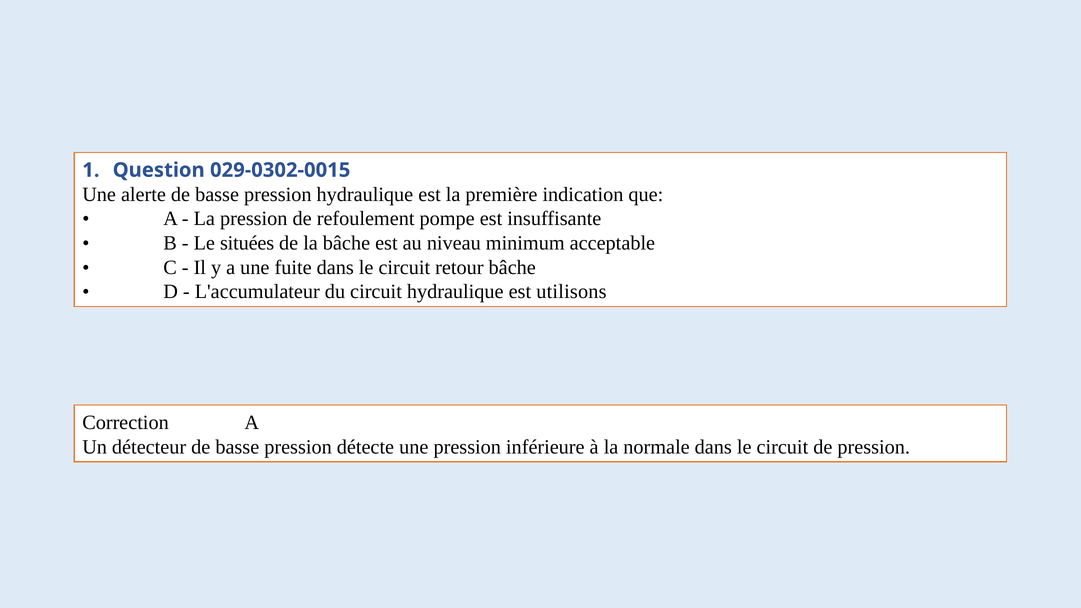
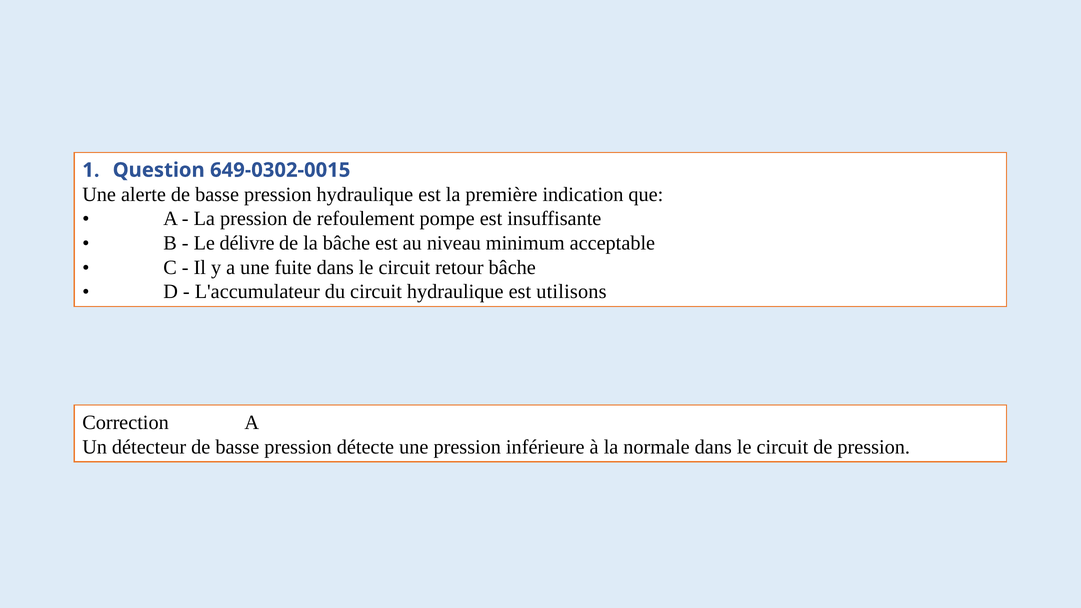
029-0302-0015: 029-0302-0015 -> 649-0302-0015
situées: situées -> délivre
